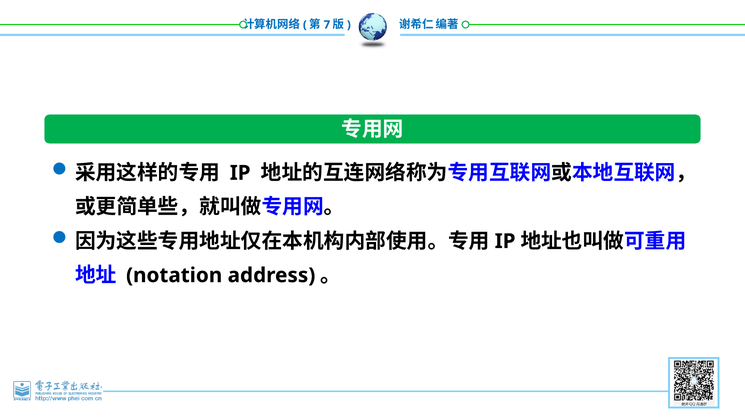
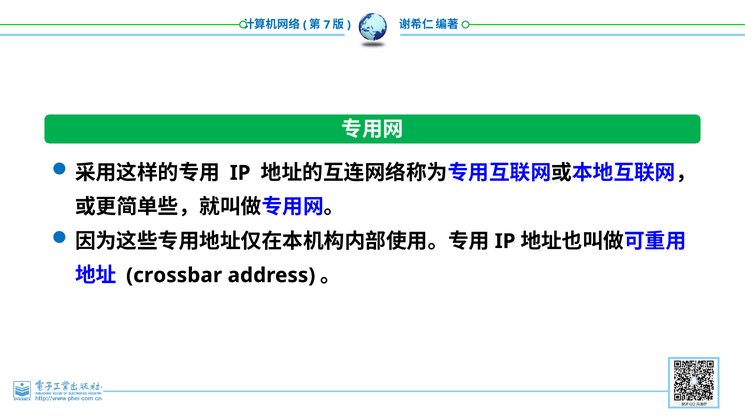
notation: notation -> crossbar
